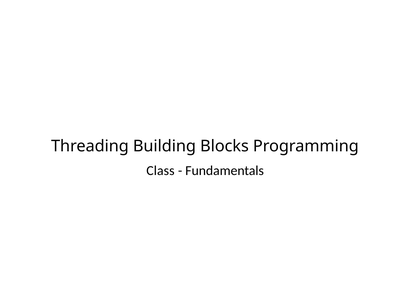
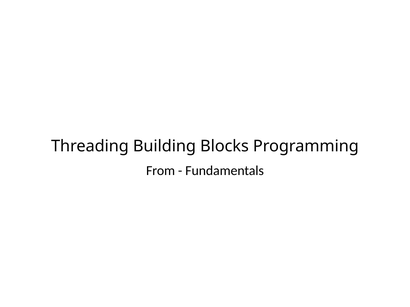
Class: Class -> From
